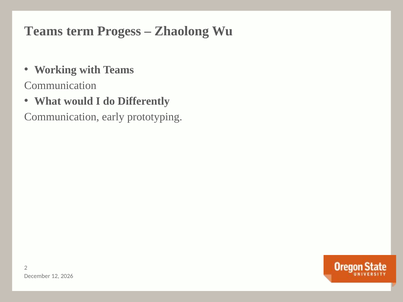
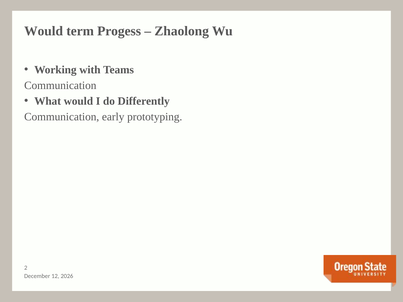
Teams at (44, 31): Teams -> Would
